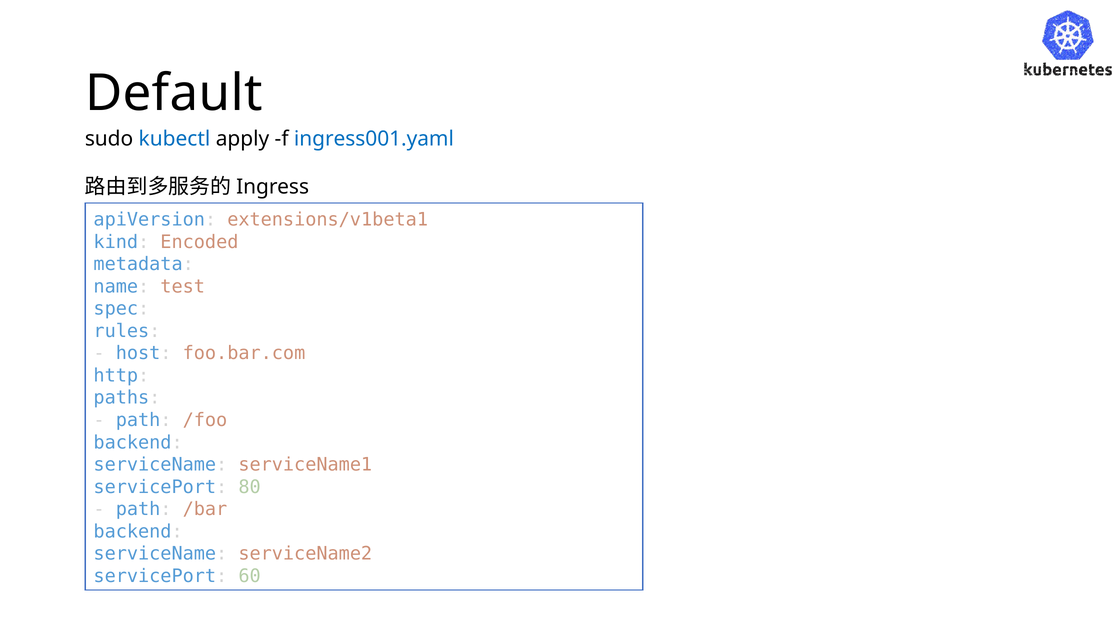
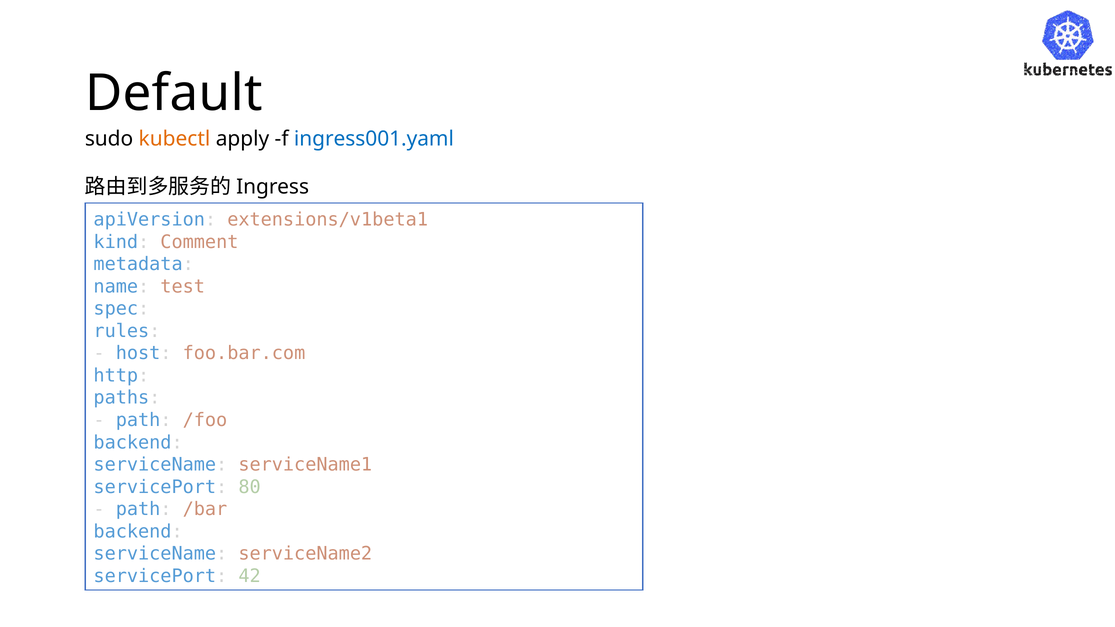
kubectl colour: blue -> orange
Encoded: Encoded -> Comment
60: 60 -> 42
